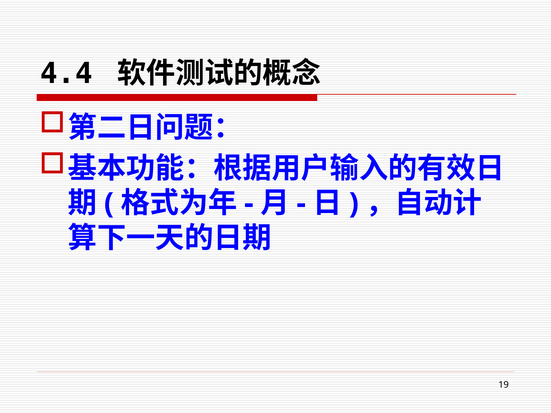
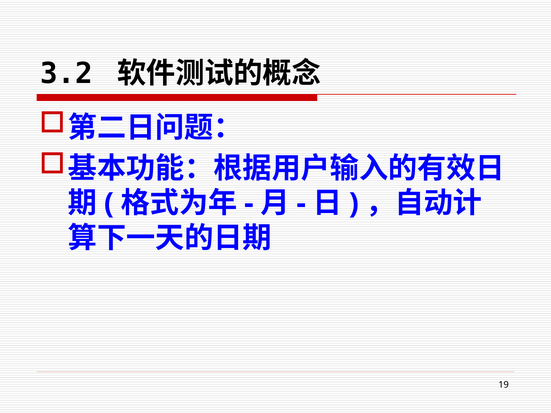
4.4: 4.4 -> 3.2
